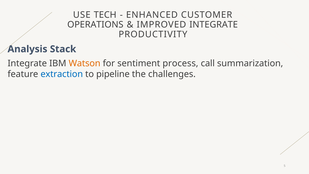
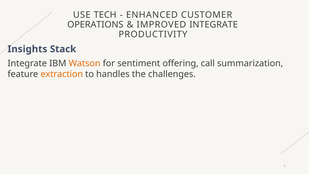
Analysis: Analysis -> Insights
process: process -> offering
extraction colour: blue -> orange
pipeline: pipeline -> handles
